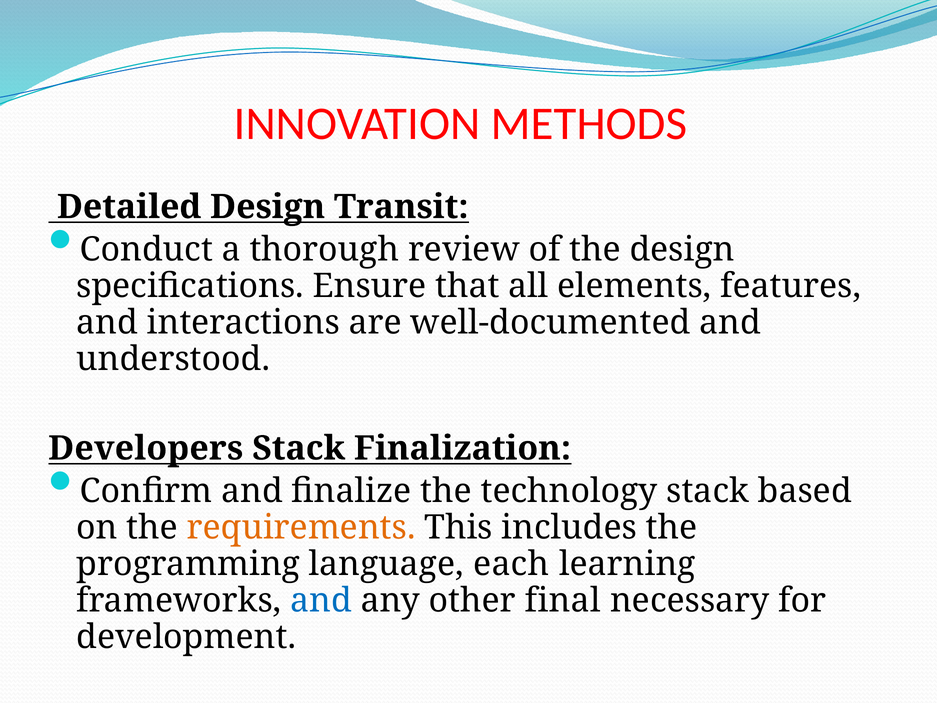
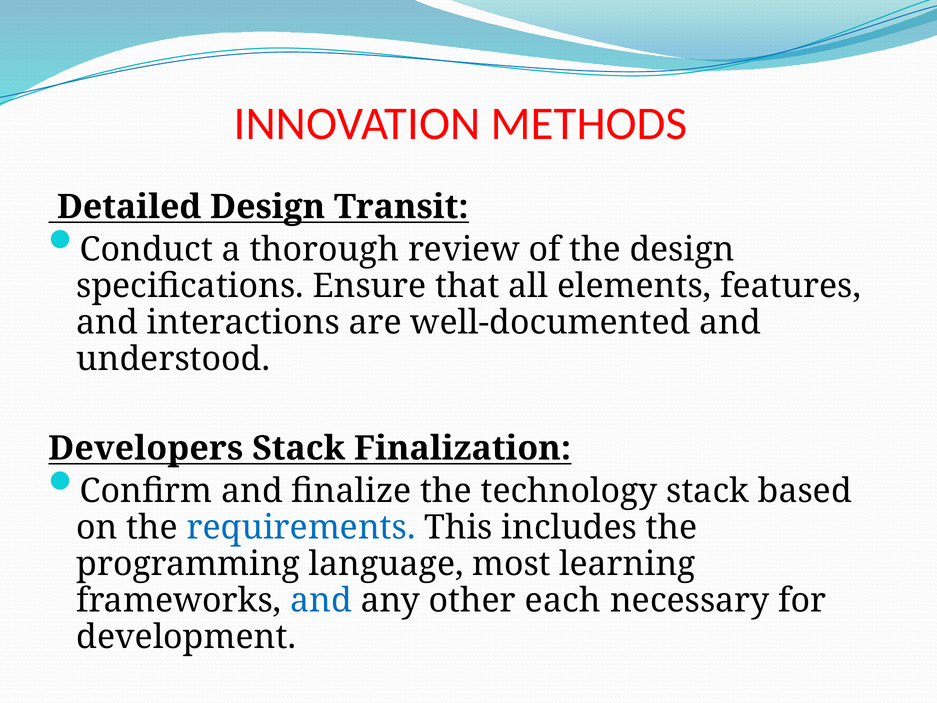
requirements colour: orange -> blue
each: each -> most
final: final -> each
